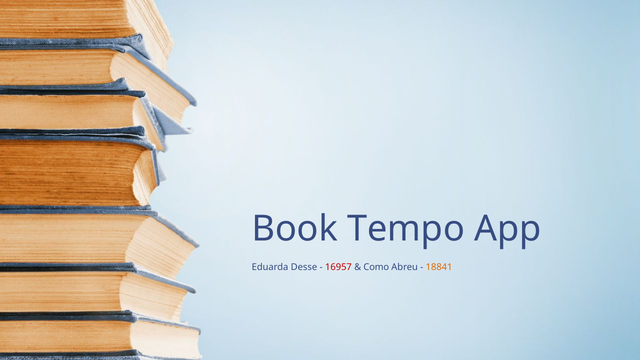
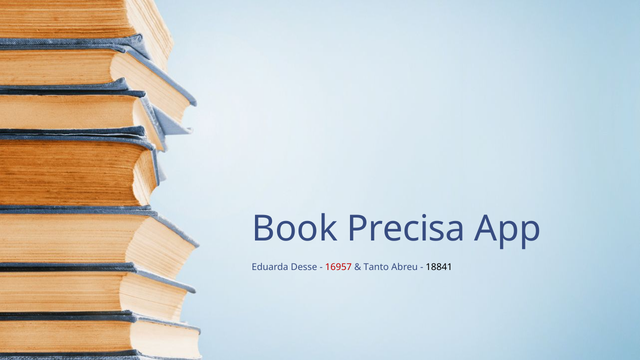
Tempo: Tempo -> Precisa
Como: Como -> Tanto
18841 colour: orange -> black
